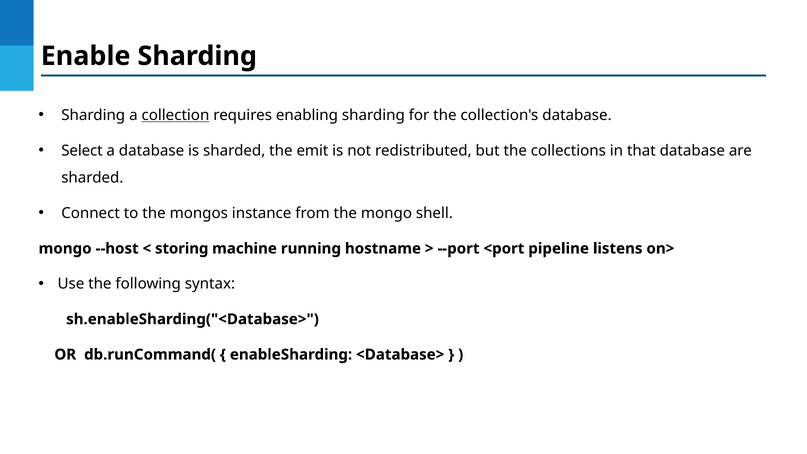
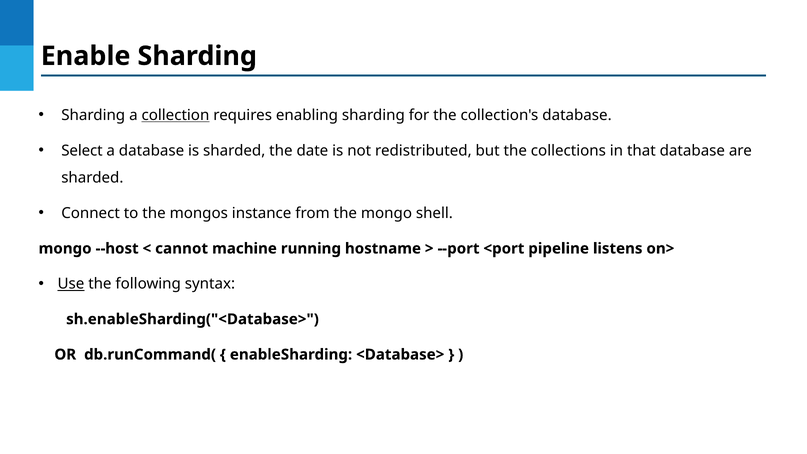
emit: emit -> date
storing: storing -> cannot
Use underline: none -> present
